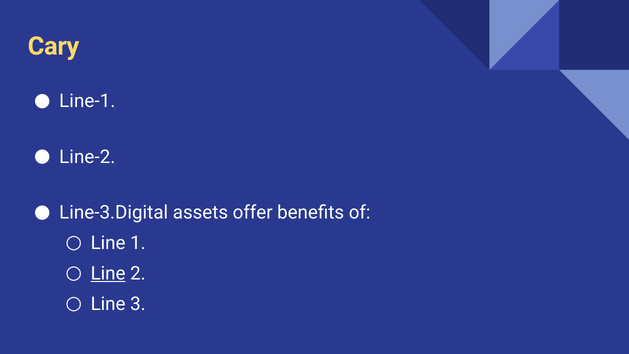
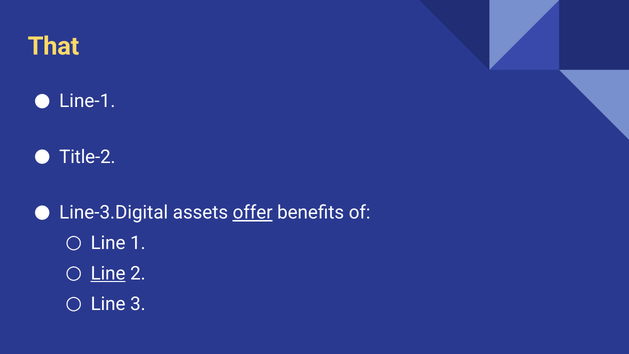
Cary: Cary -> That
Line-2: Line-2 -> Title-2
offer underline: none -> present
